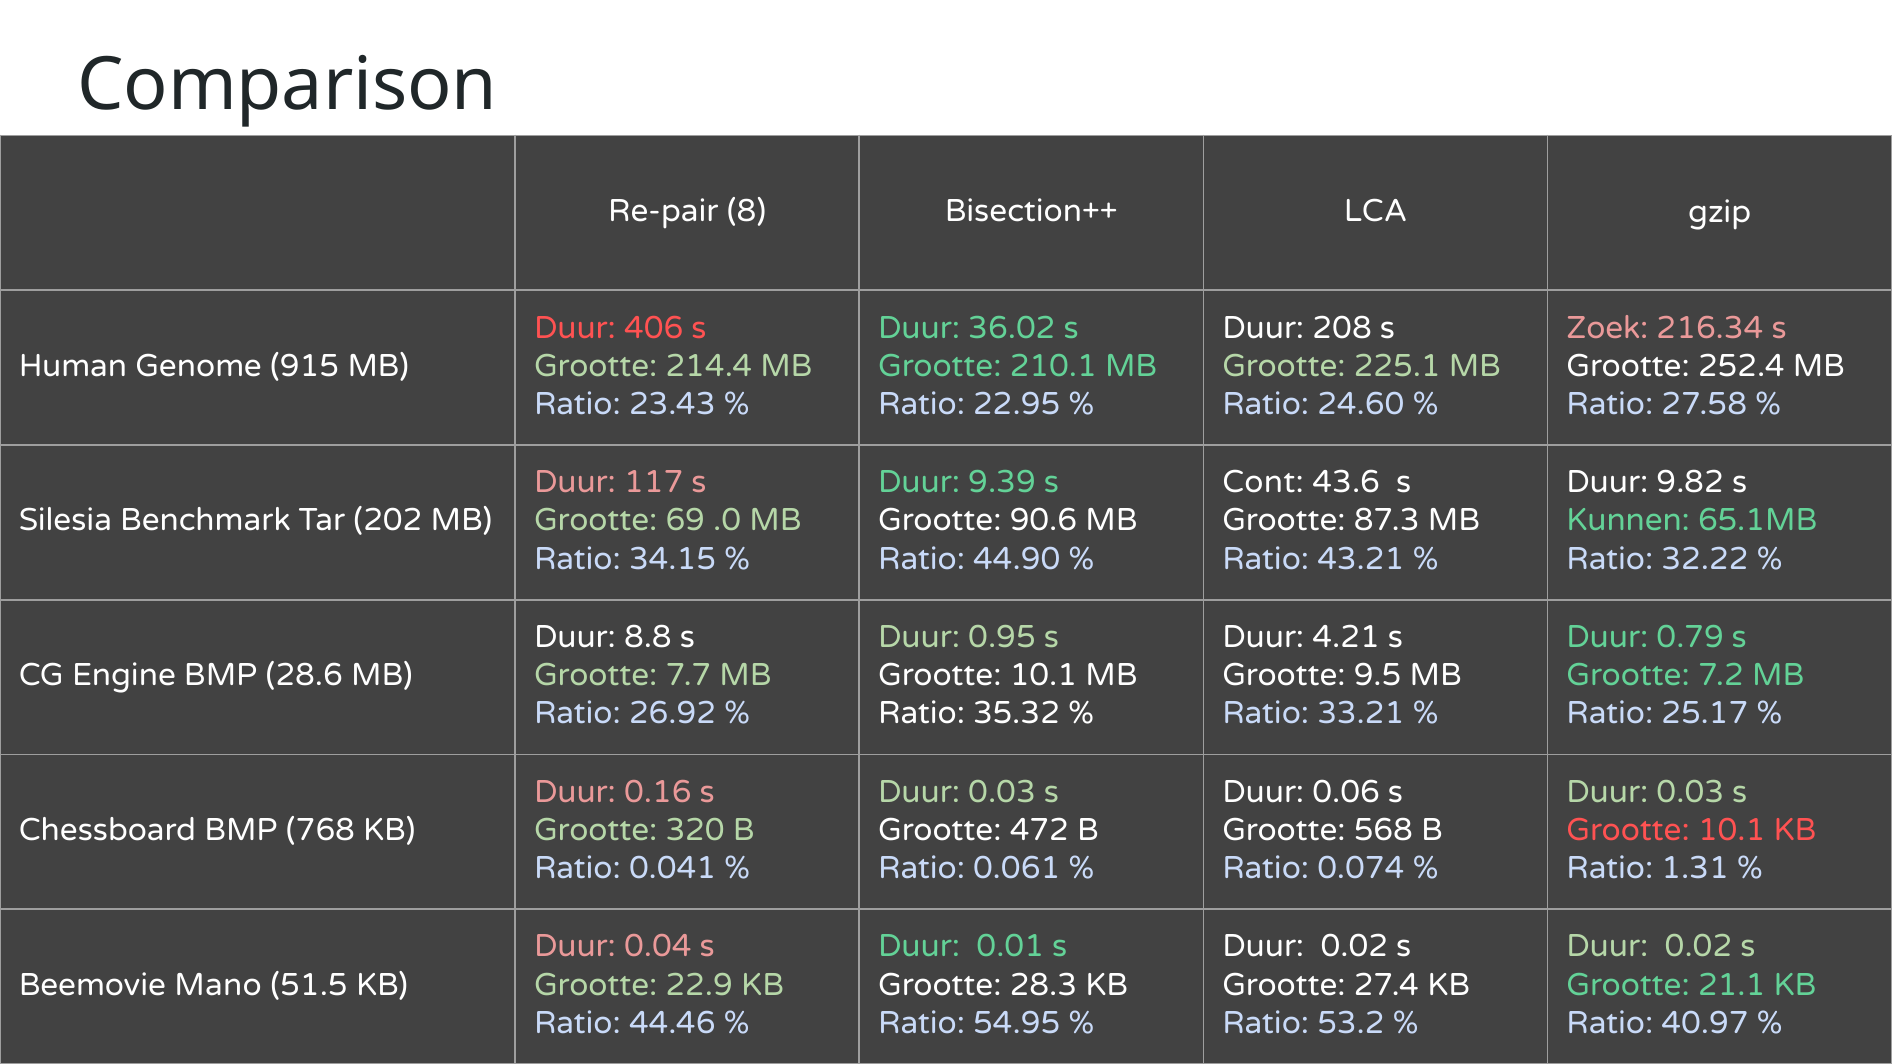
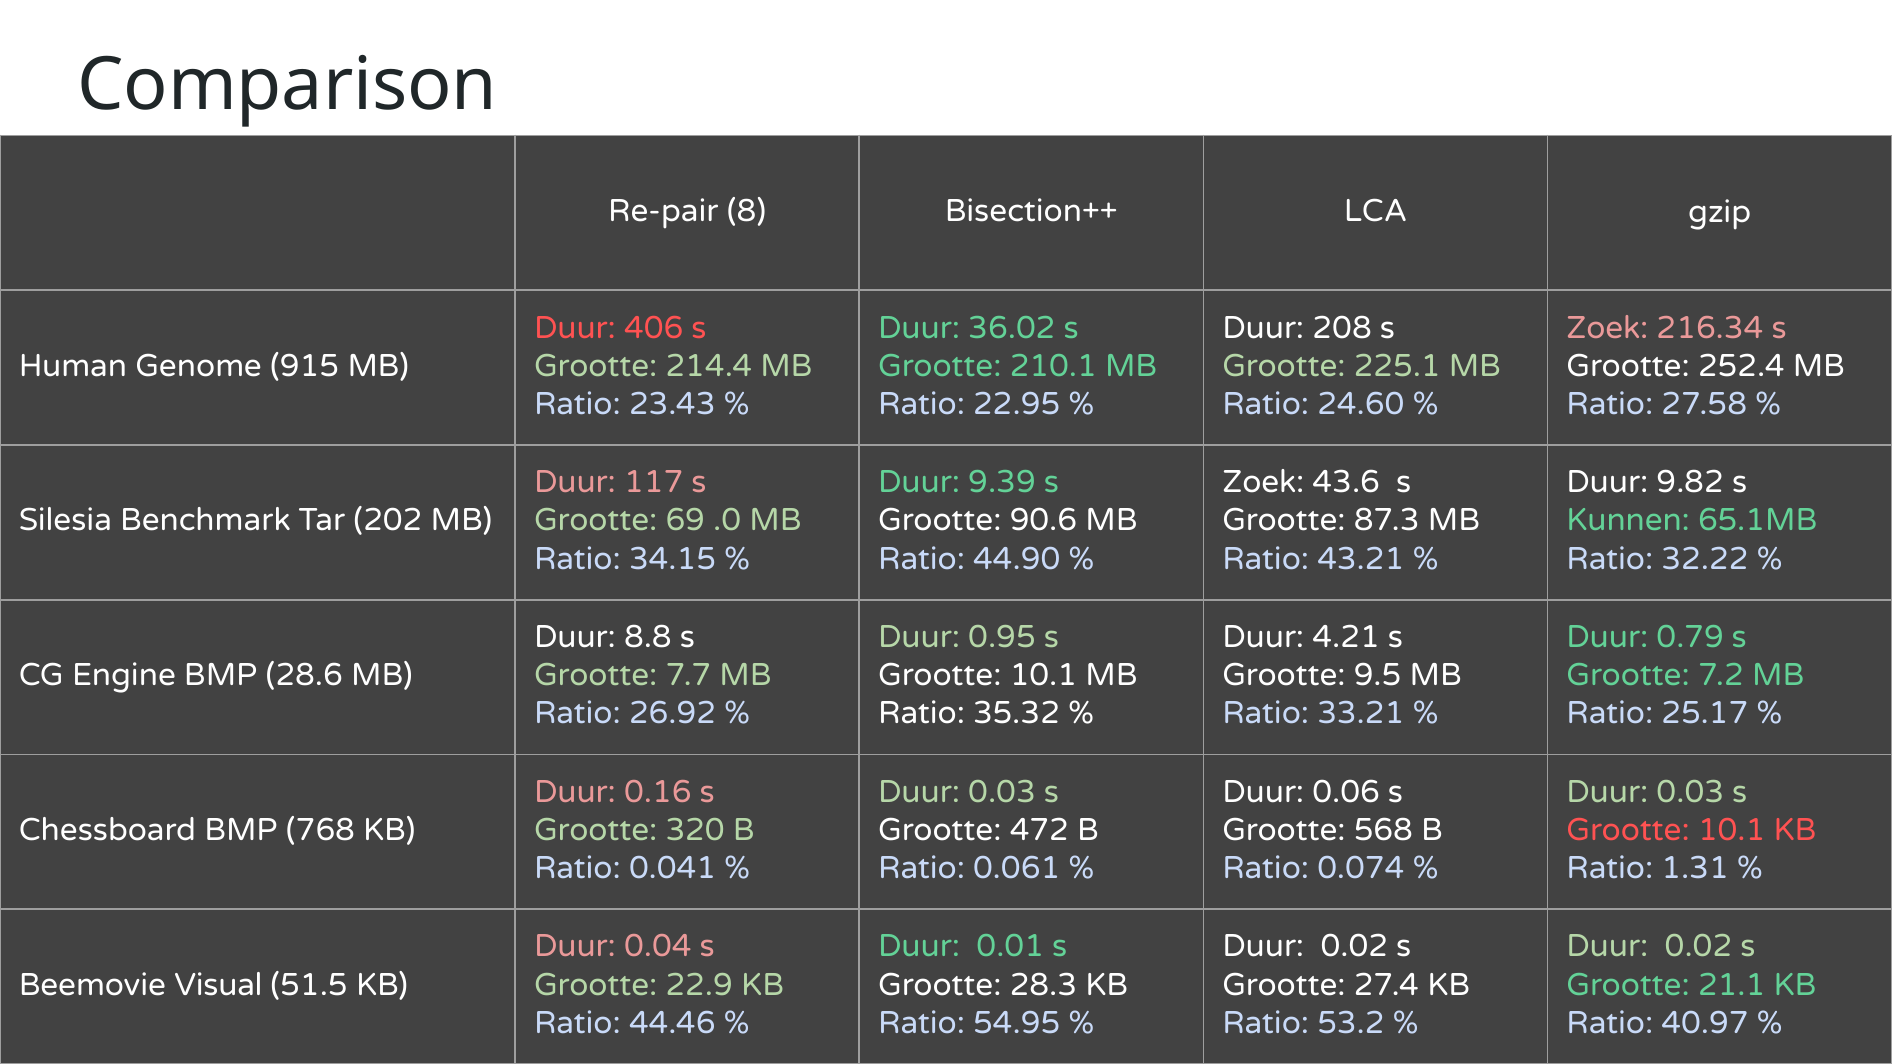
Cont at (1263, 482): Cont -> Zoek
Mano: Mano -> Visual
